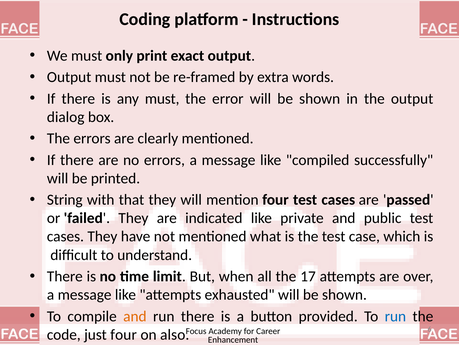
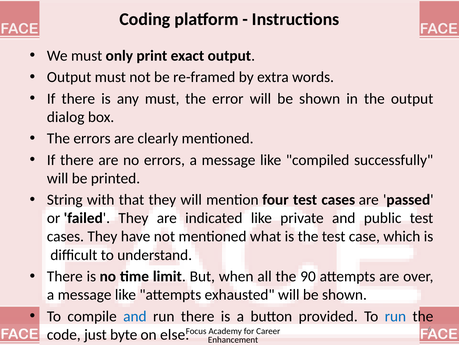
17: 17 -> 90
and at (135, 316) colour: orange -> blue
just four: four -> byte
also: also -> else
